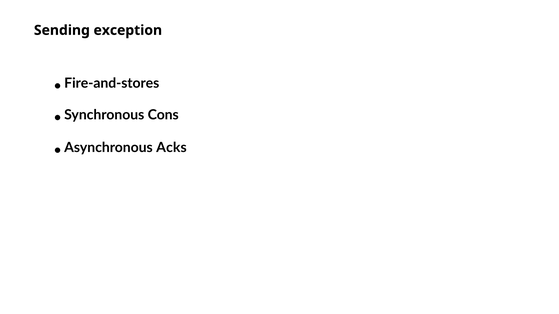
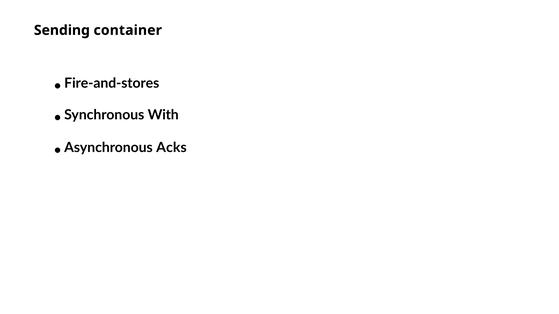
exception: exception -> container
Cons: Cons -> With
